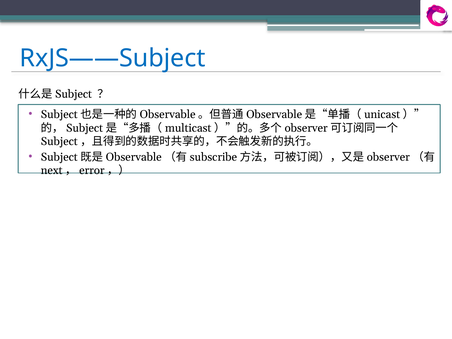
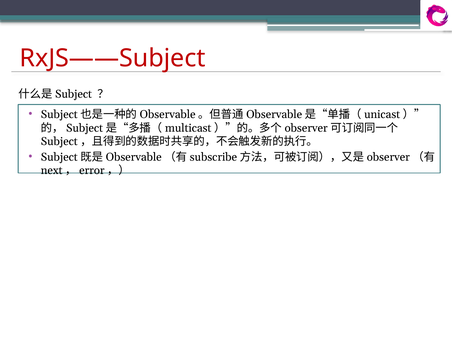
RxJS——Subject colour: blue -> red
